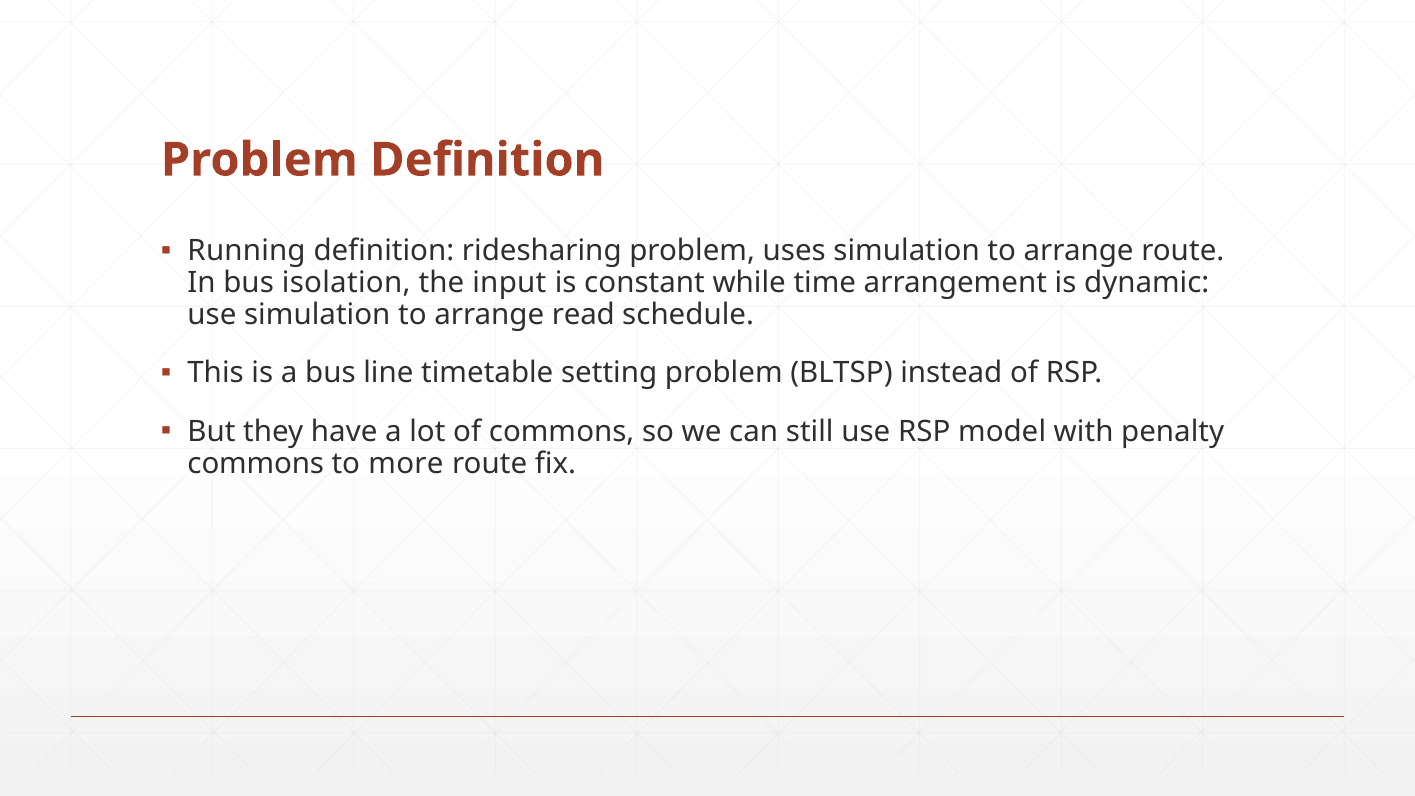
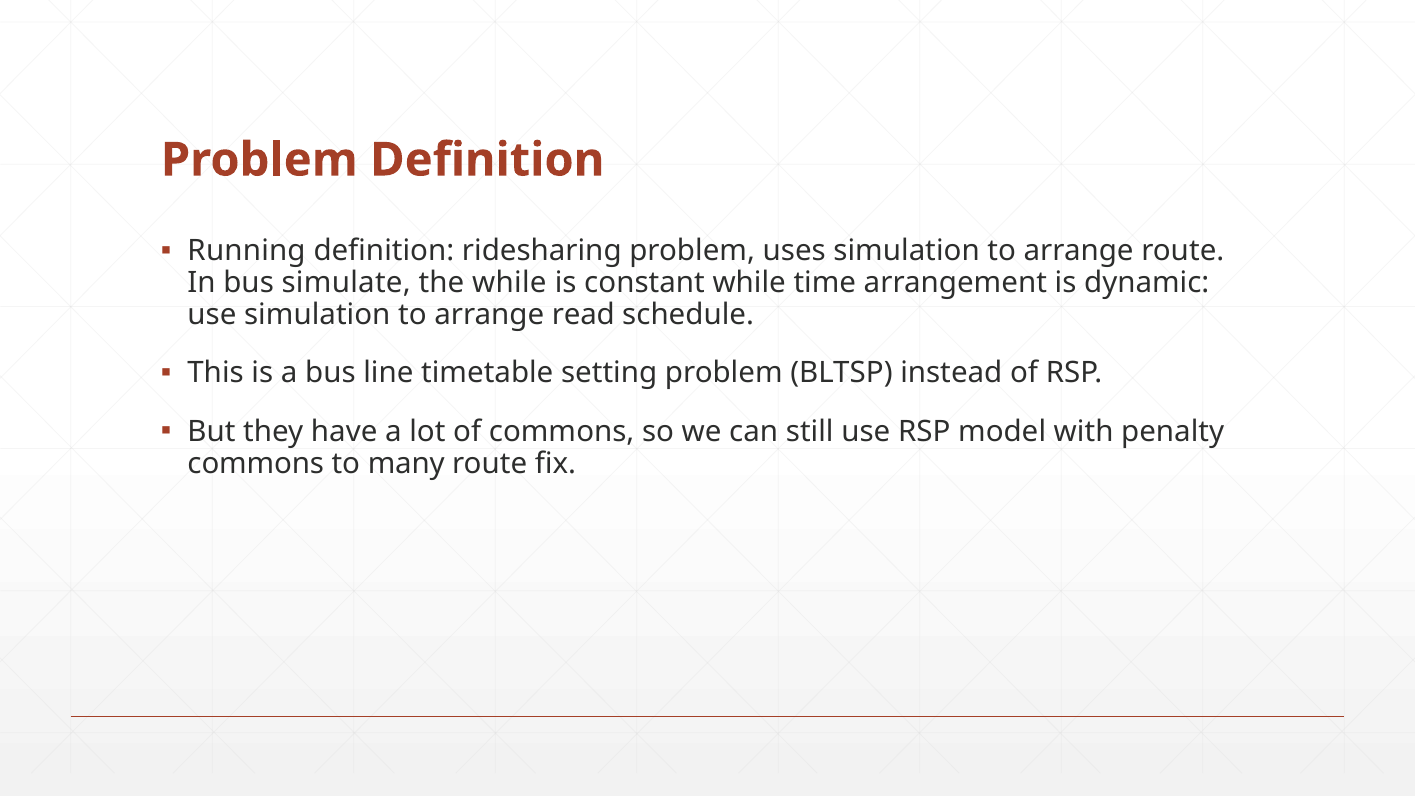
isolation: isolation -> simulate
the input: input -> while
more: more -> many
